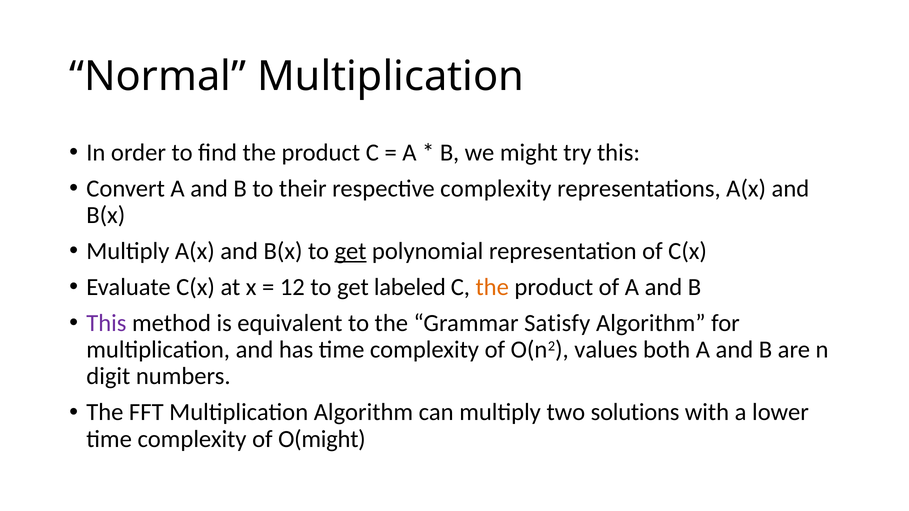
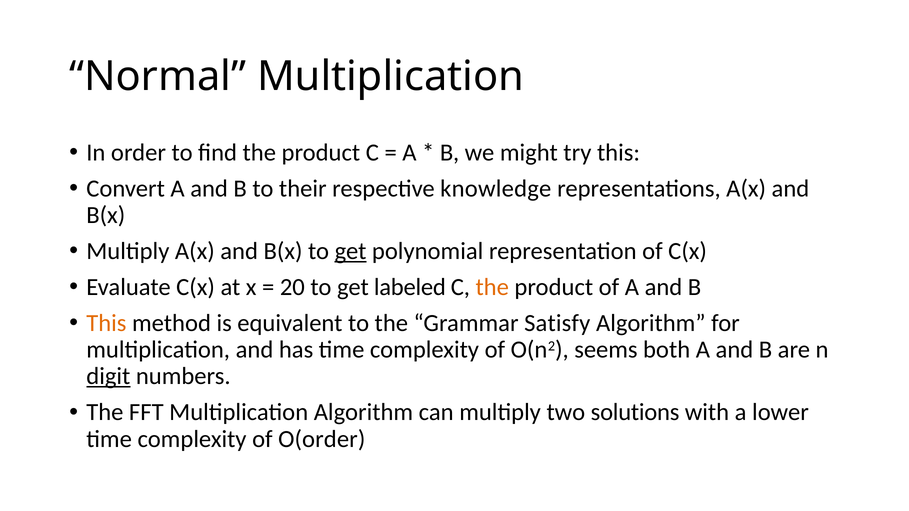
respective complexity: complexity -> knowledge
12: 12 -> 20
This at (106, 323) colour: purple -> orange
values: values -> seems
digit underline: none -> present
O(might: O(might -> O(order
